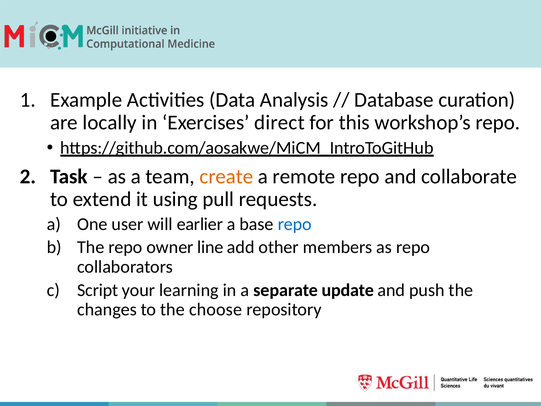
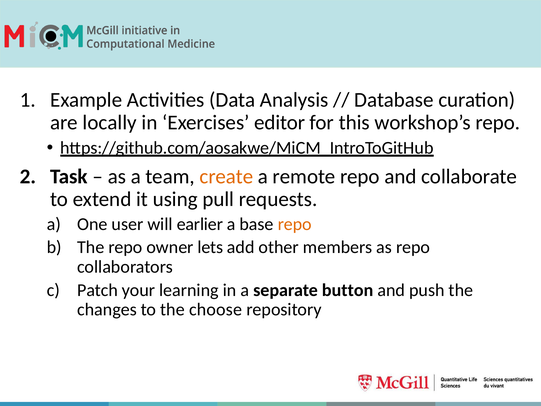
direct: direct -> editor
repo at (295, 224) colour: blue -> orange
line: line -> lets
Script: Script -> Patch
update: update -> button
